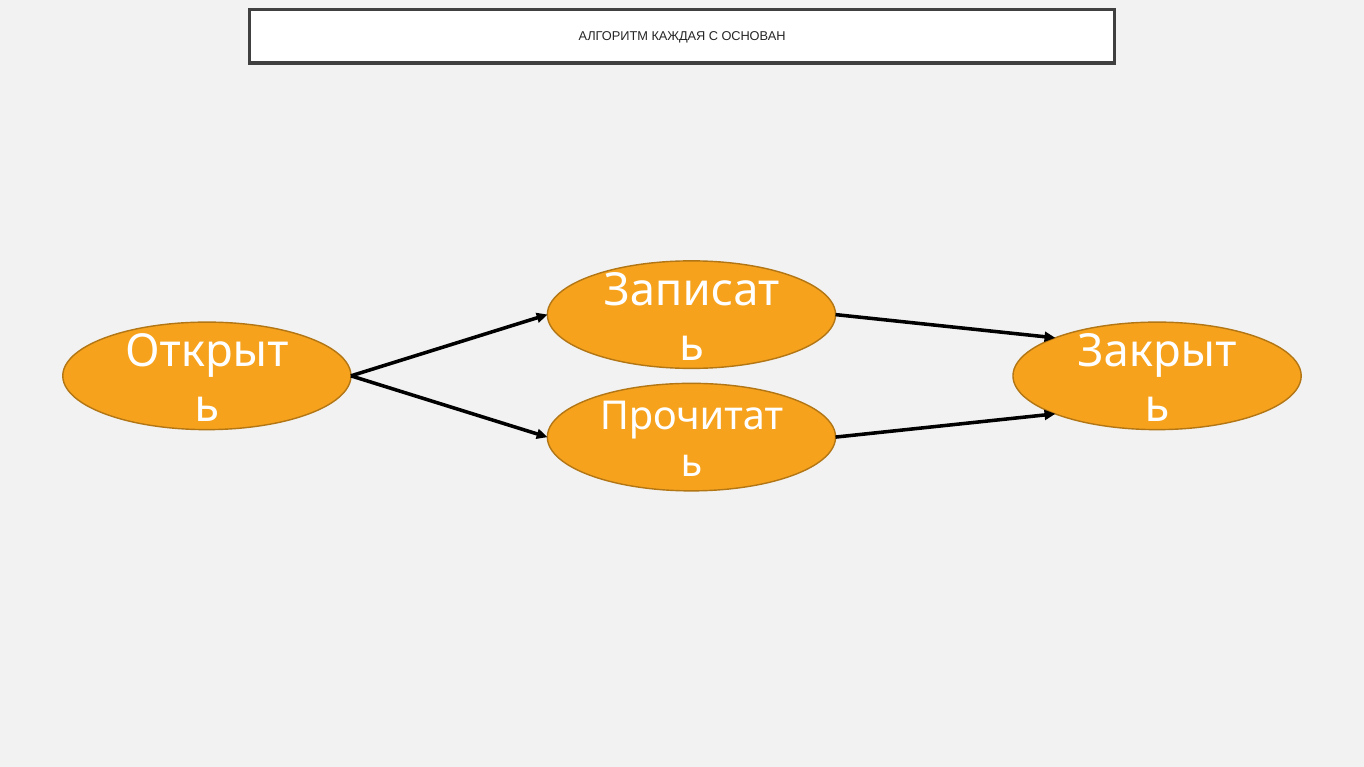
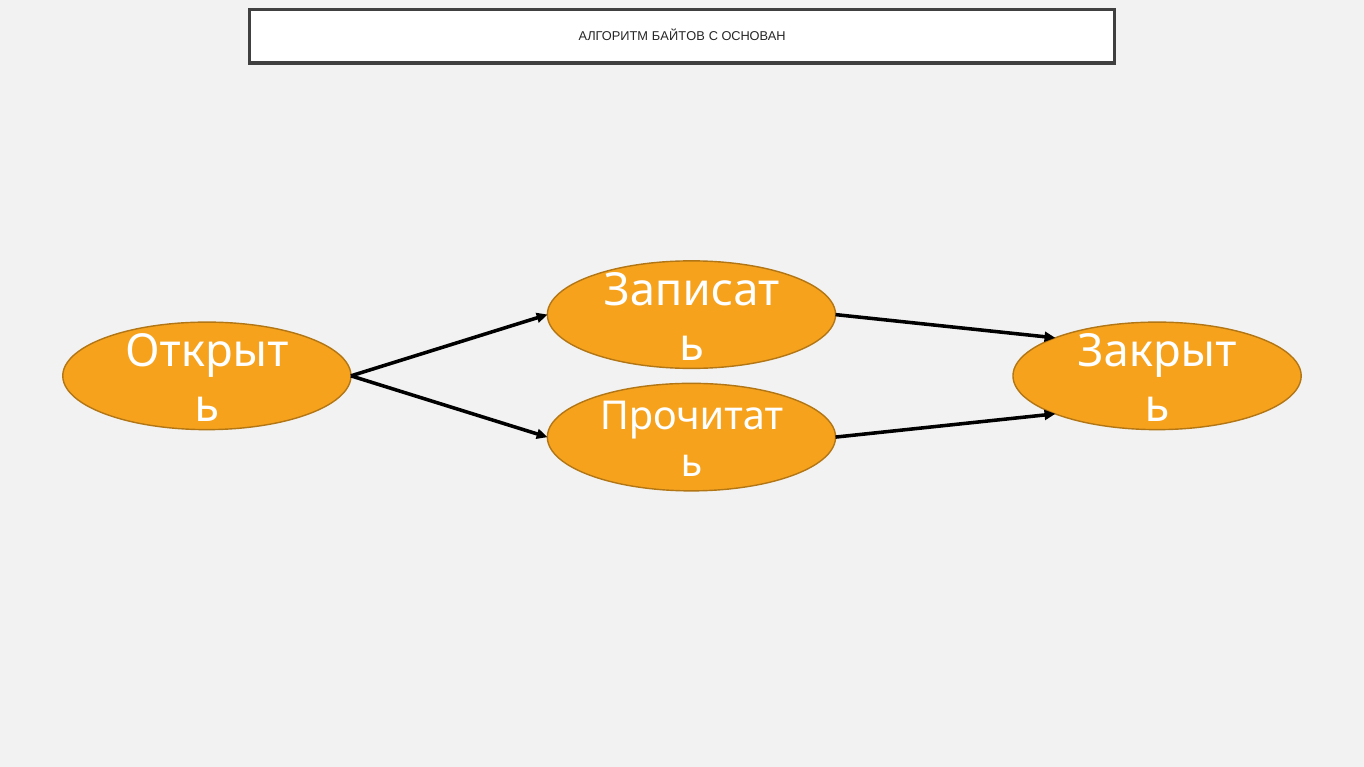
КАЖДАЯ: КАЖДАЯ -> БАЙТОВ
